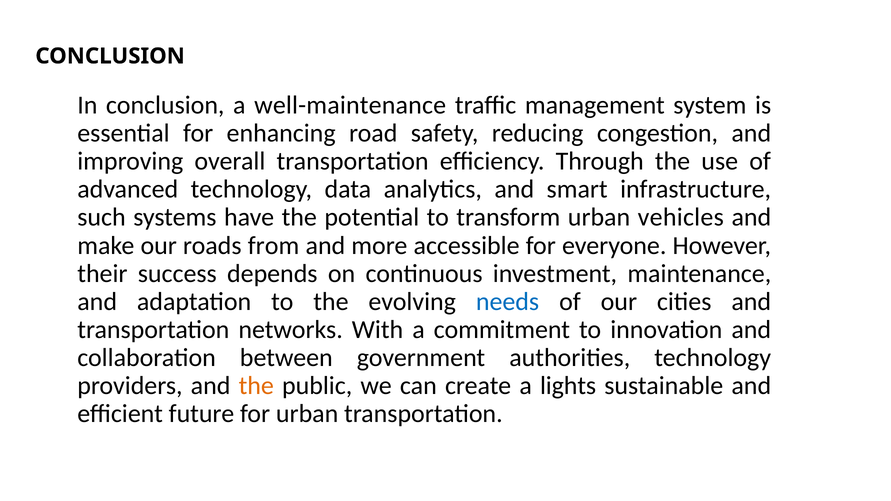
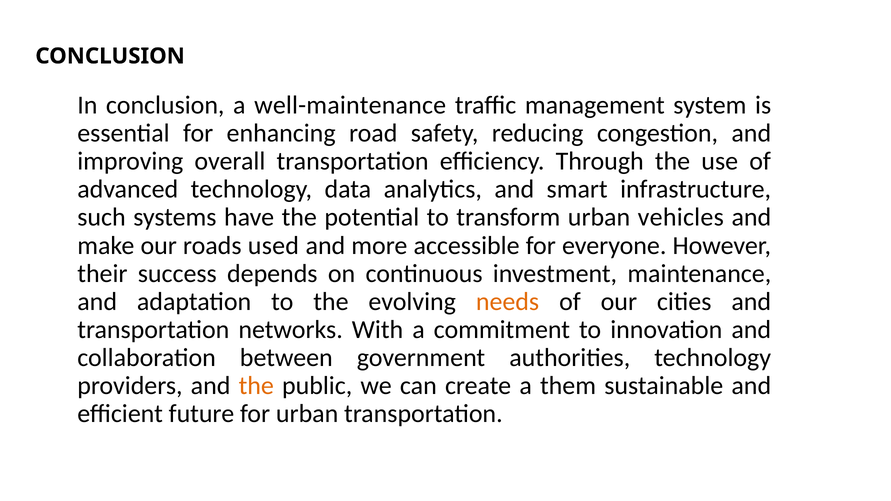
from: from -> used
needs colour: blue -> orange
lights: lights -> them
